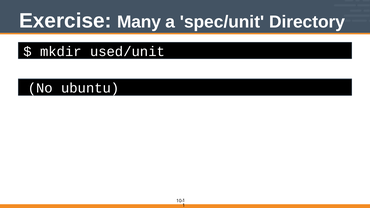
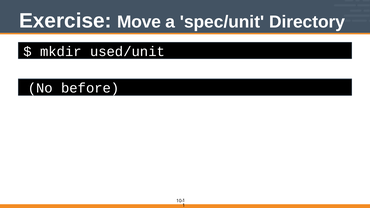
Many: Many -> Move
ubuntu: ubuntu -> before
